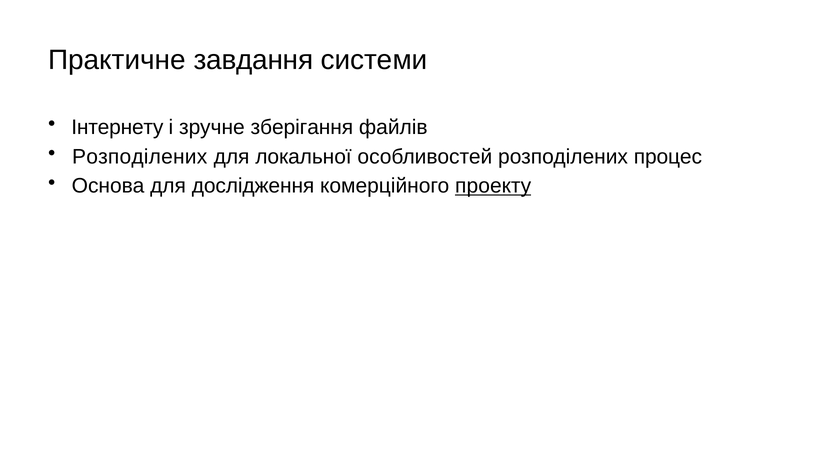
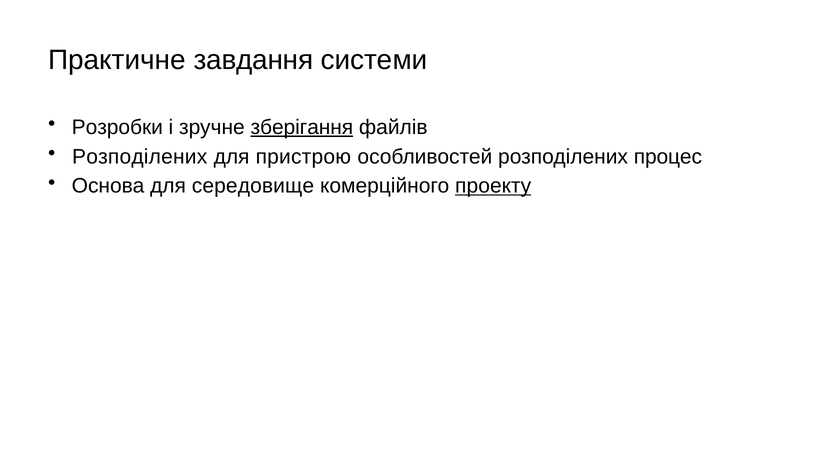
Інтернету: Інтернету -> Розробки
зберігання underline: none -> present
локальної: локальної -> пристрою
дослідження: дослідження -> середовище
